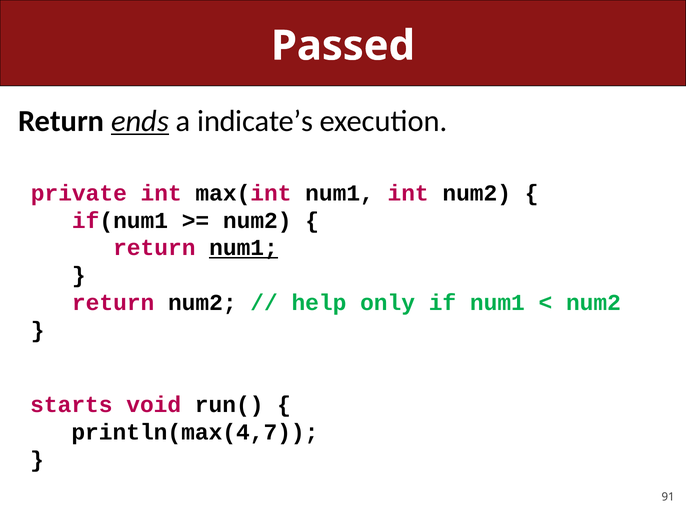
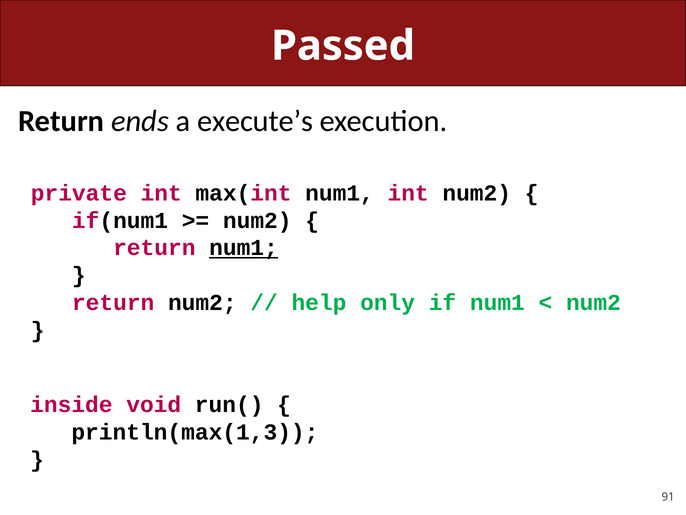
ends underline: present -> none
indicate’s: indicate’s -> execute’s
starts: starts -> inside
println(max(4,7: println(max(4,7 -> println(max(1,3
